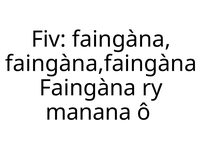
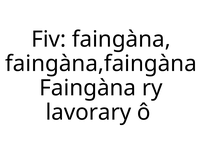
manana: manana -> lavorary
